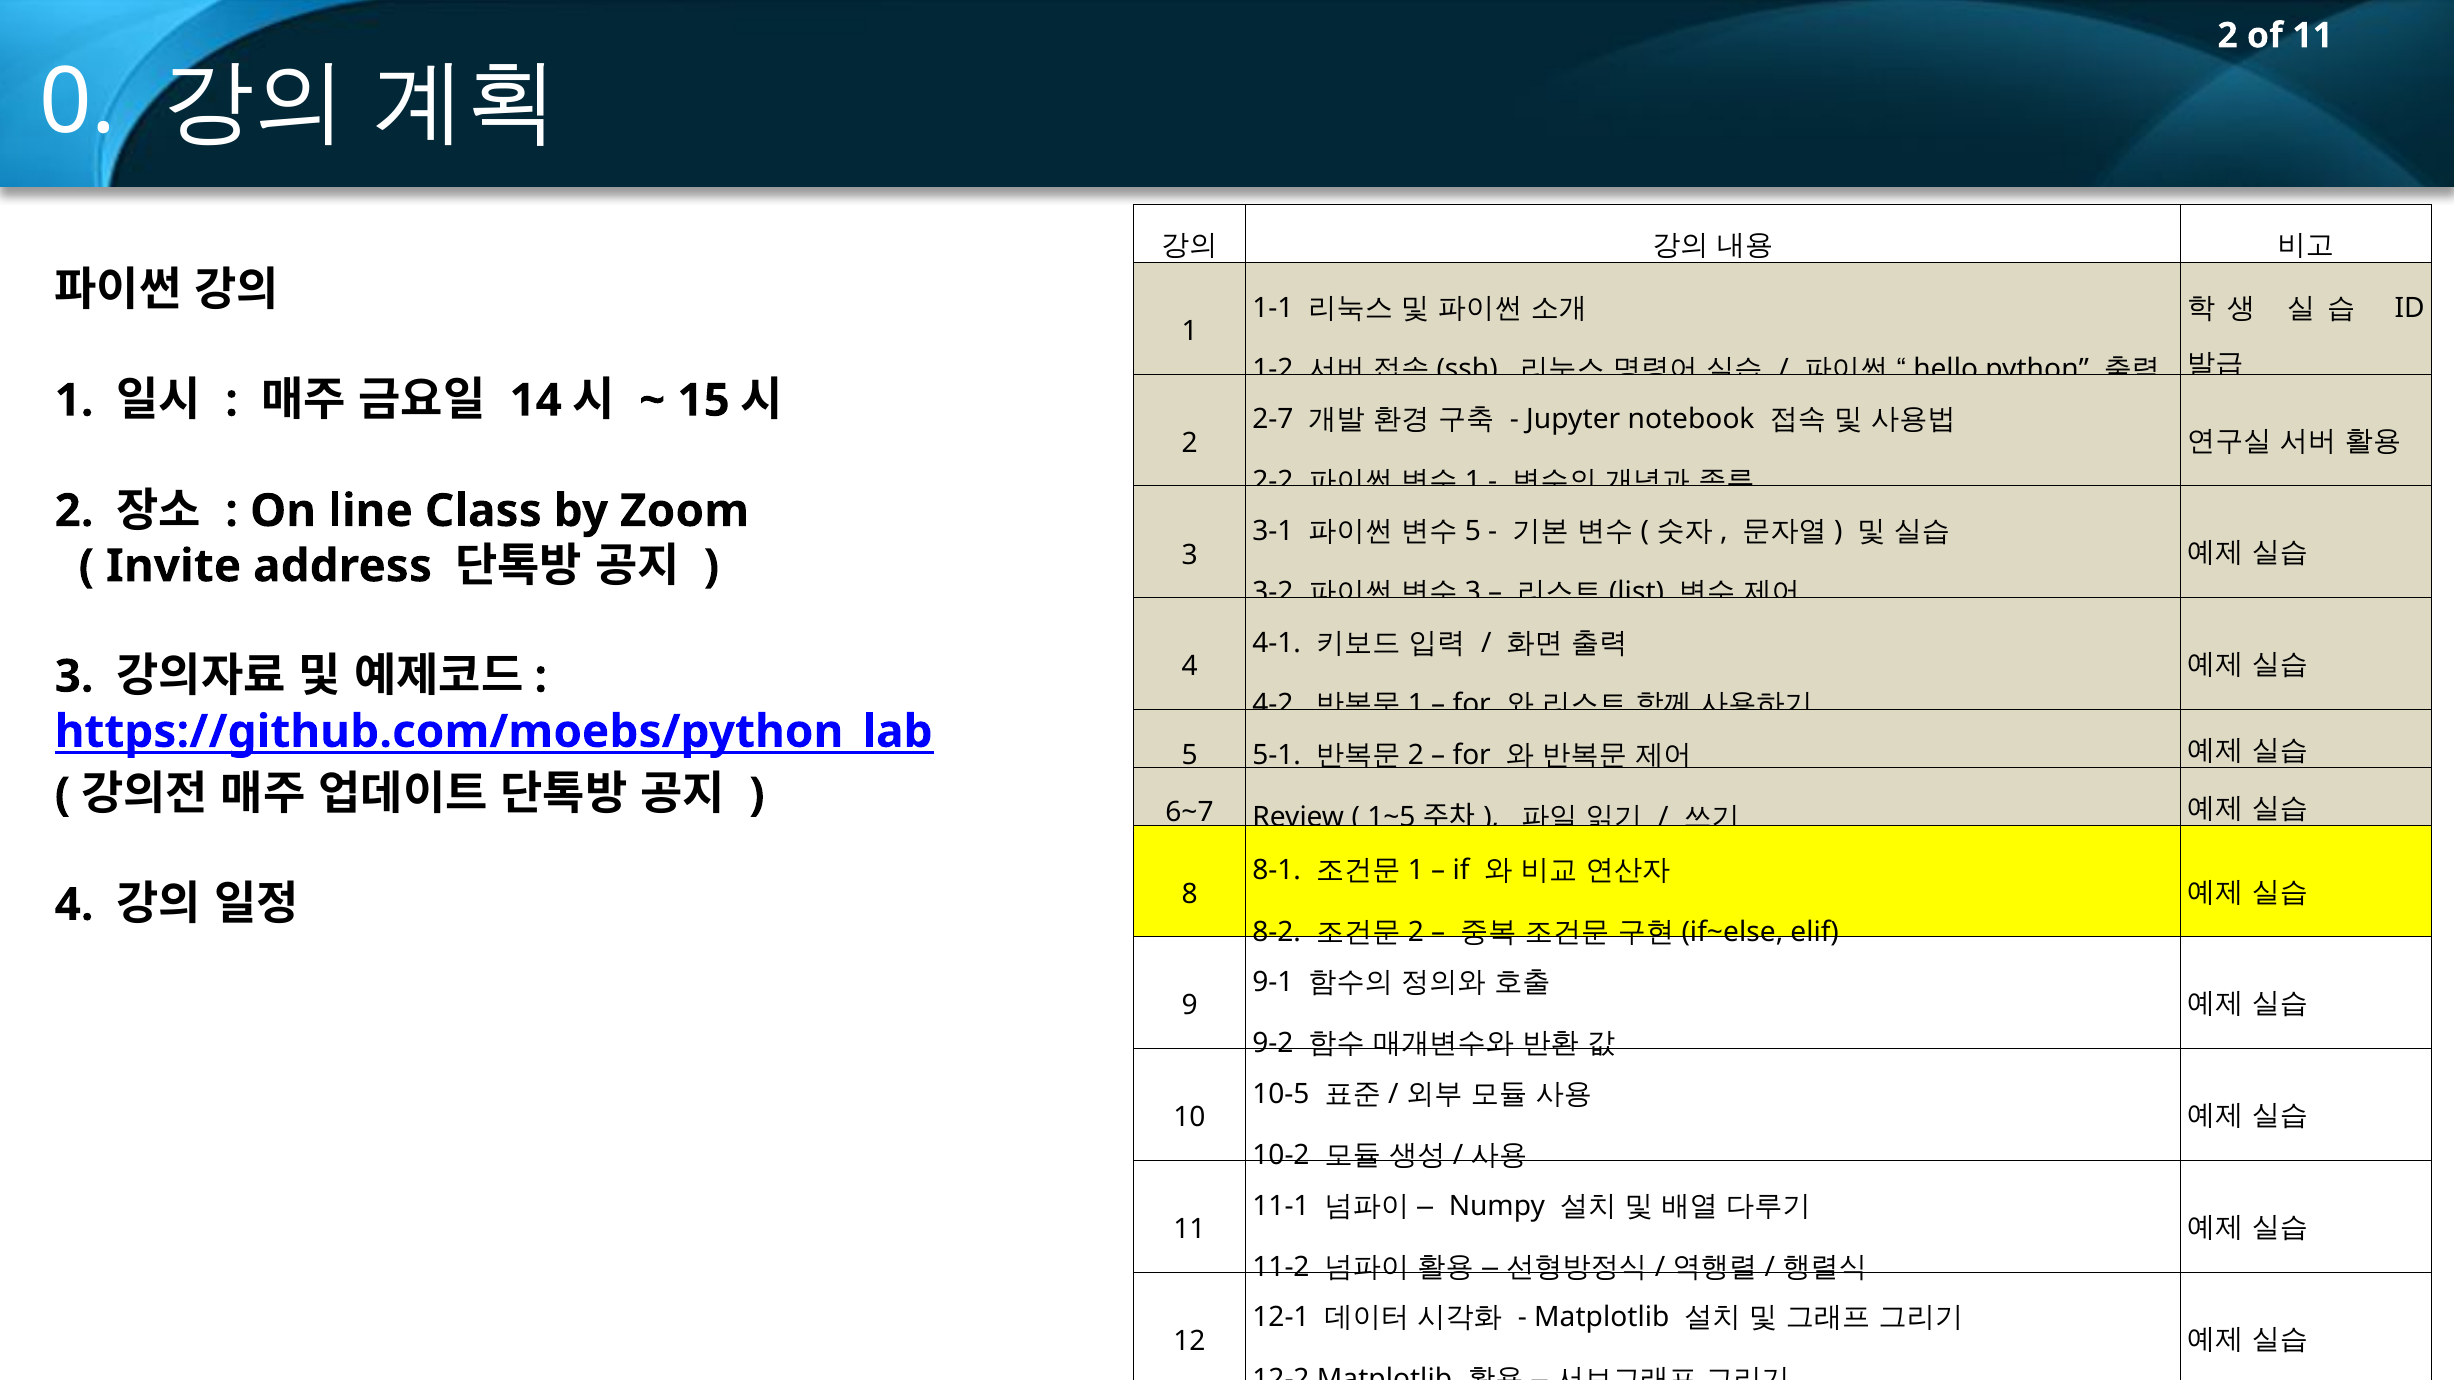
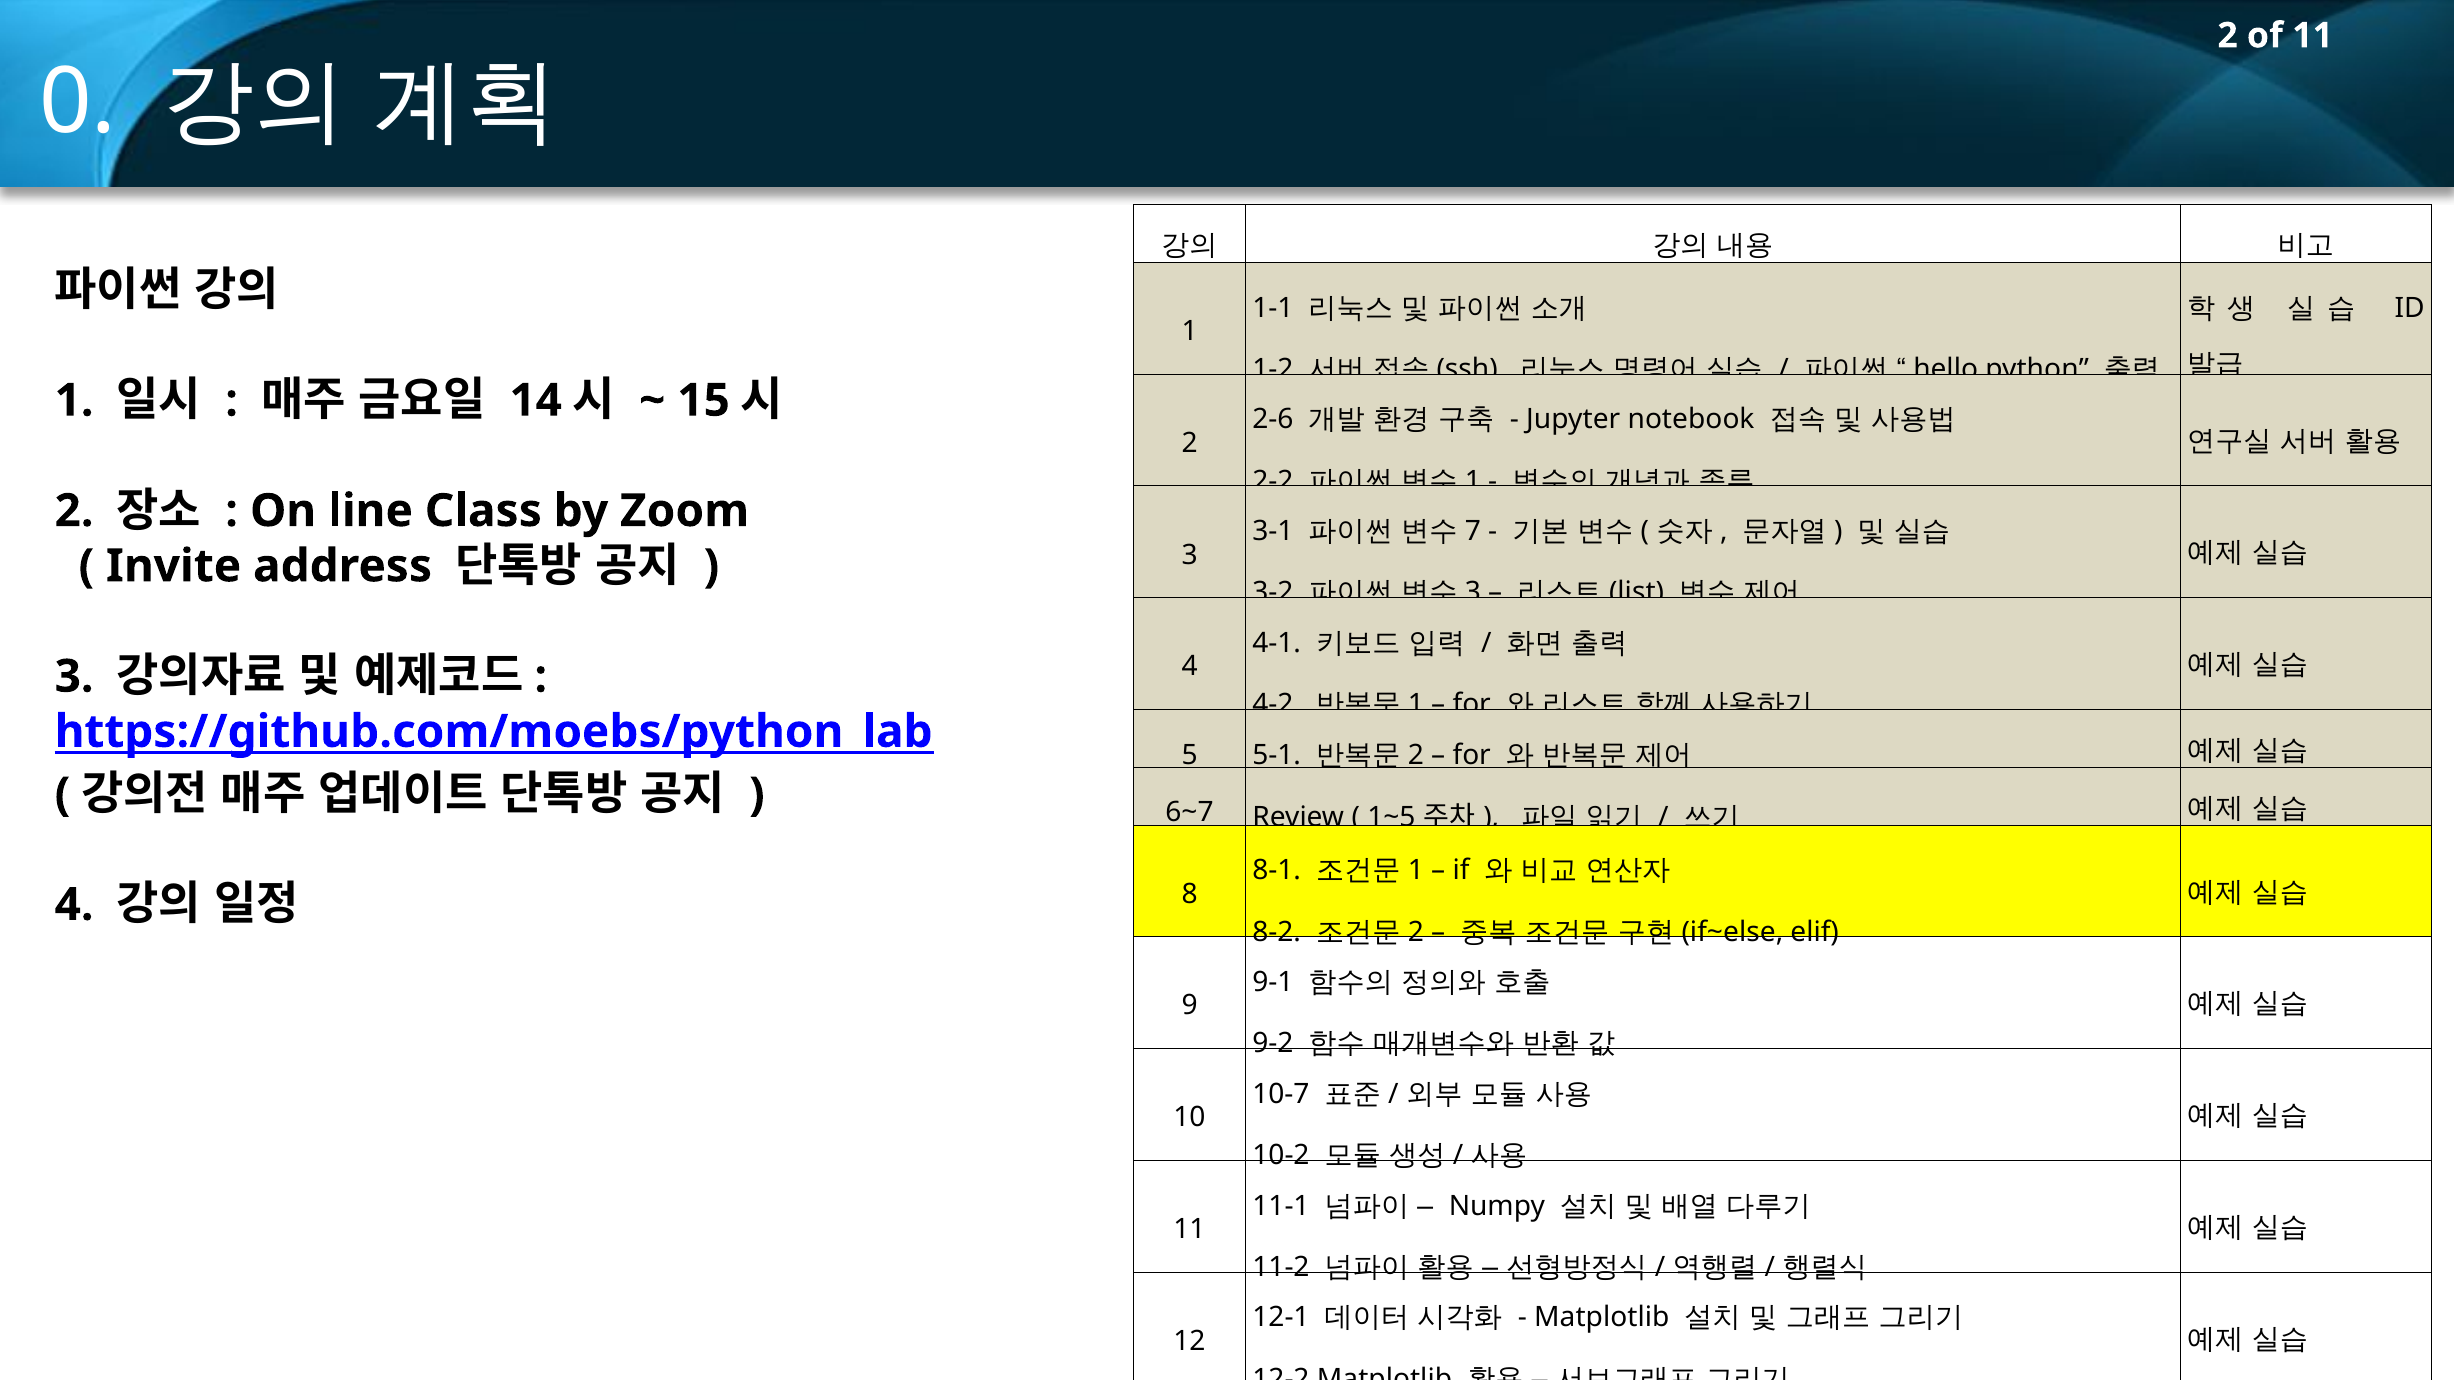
2-7: 2-7 -> 2-6
5 at (1473, 531): 5 -> 7
10-5: 10-5 -> 10-7
